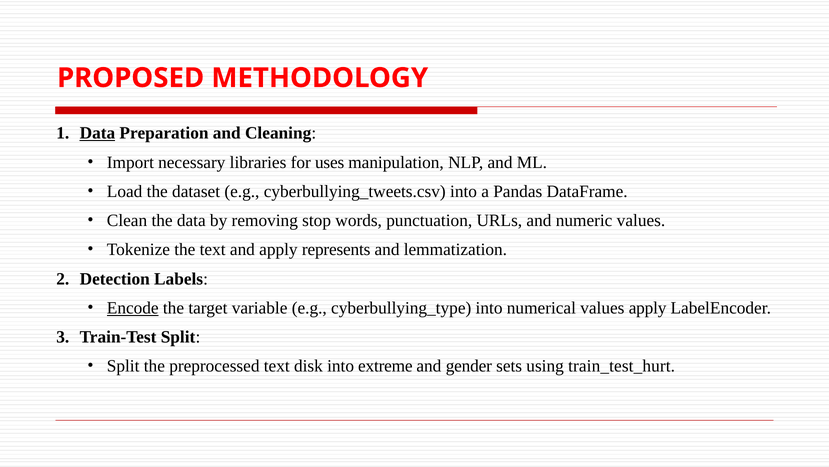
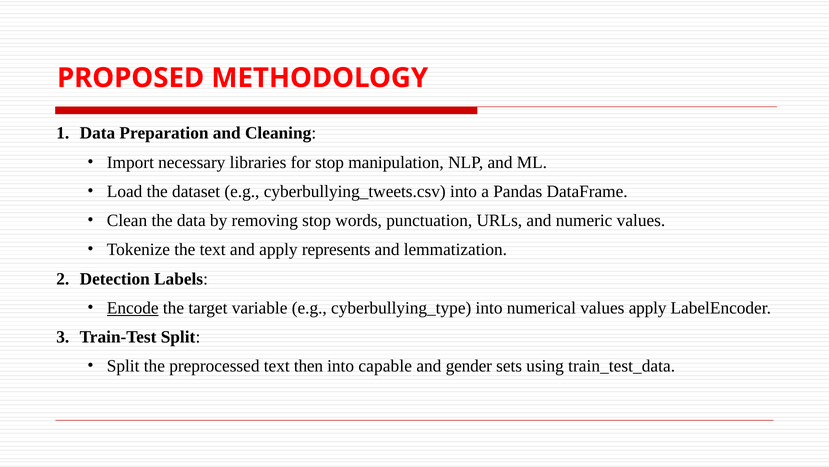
Data at (97, 133) underline: present -> none
for uses: uses -> stop
disk: disk -> then
extreme: extreme -> capable
train_test_hurt: train_test_hurt -> train_test_data
